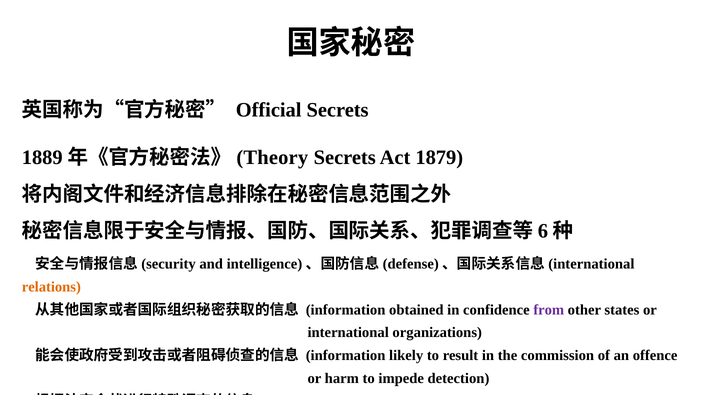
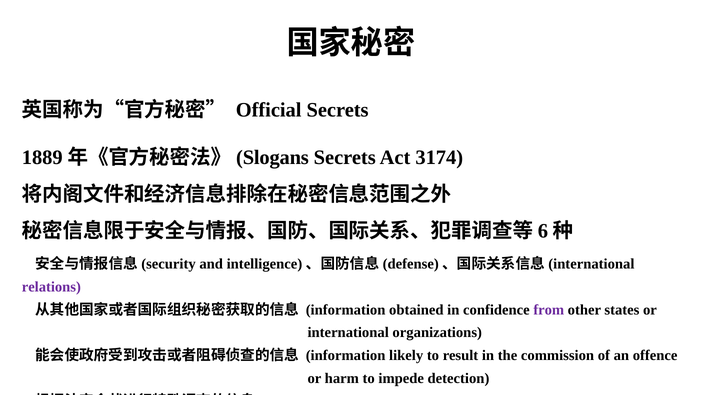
Theory: Theory -> Slogans
1879: 1879 -> 3174
relations colour: orange -> purple
